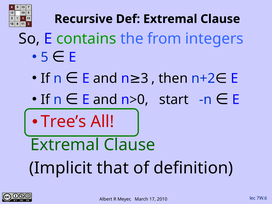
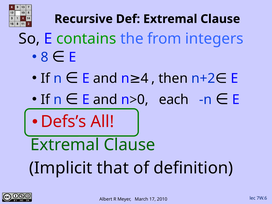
5: 5 -> 8
3: 3 -> 4
start: start -> each
Tree’s: Tree’s -> Defs’s
